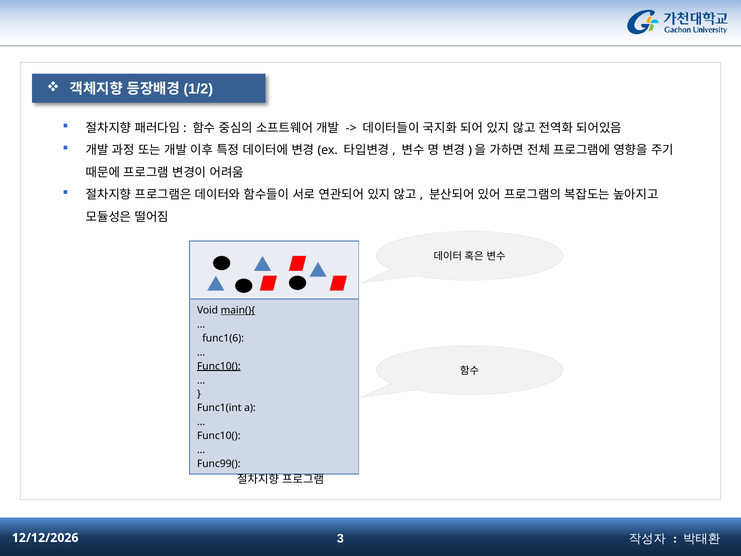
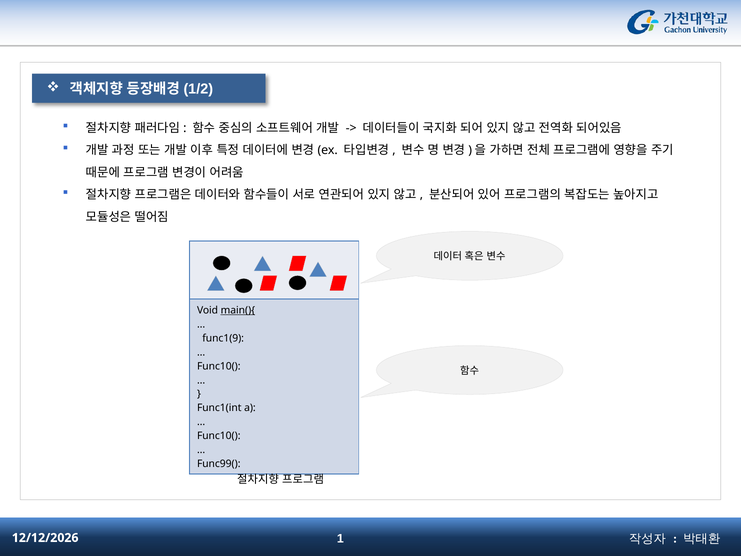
func1(6: func1(6 -> func1(9
Func10( at (219, 366) underline: present -> none
3: 3 -> 1
